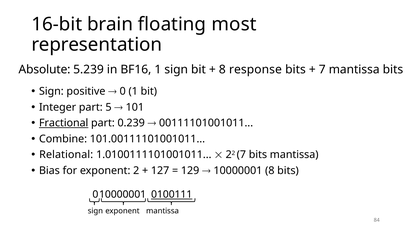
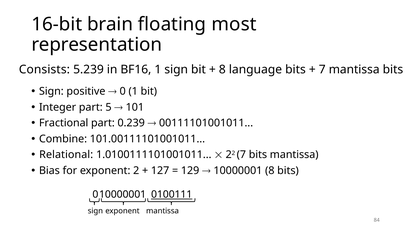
Absolute: Absolute -> Consists
response: response -> language
Fractional underline: present -> none
